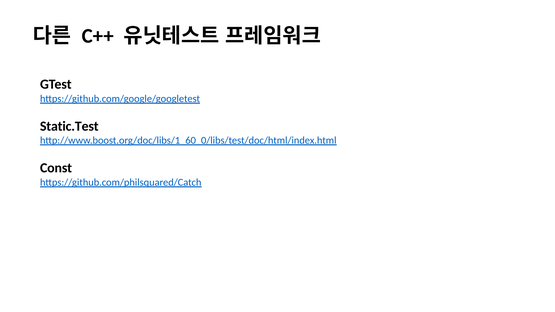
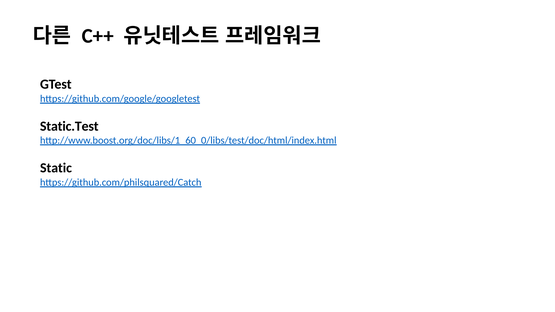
Const: Const -> Static
